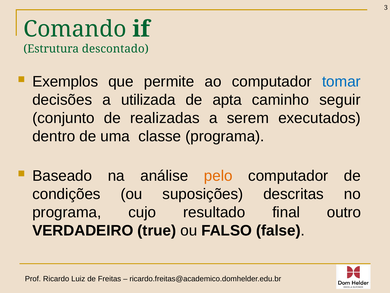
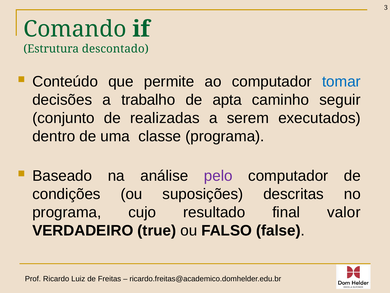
Exemplos: Exemplos -> Conteúdo
utilizada: utilizada -> trabalho
pelo colour: orange -> purple
outro: outro -> valor
